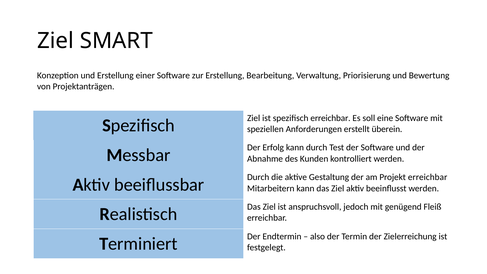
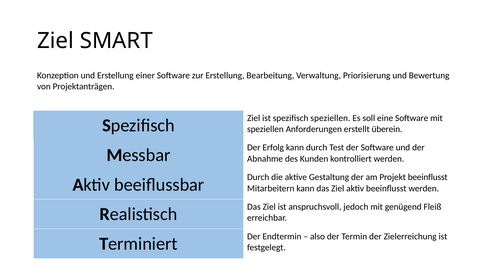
spezifisch erreichbar: erreichbar -> speziellen
Projekt erreichbar: erreichbar -> beeinflusst
